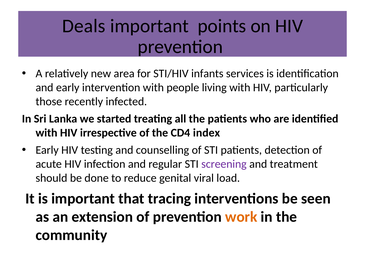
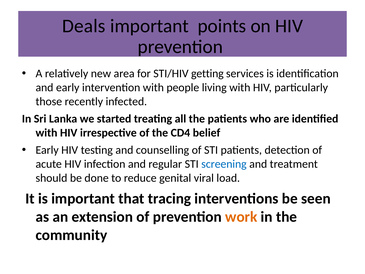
infants: infants -> getting
index: index -> belief
screening colour: purple -> blue
